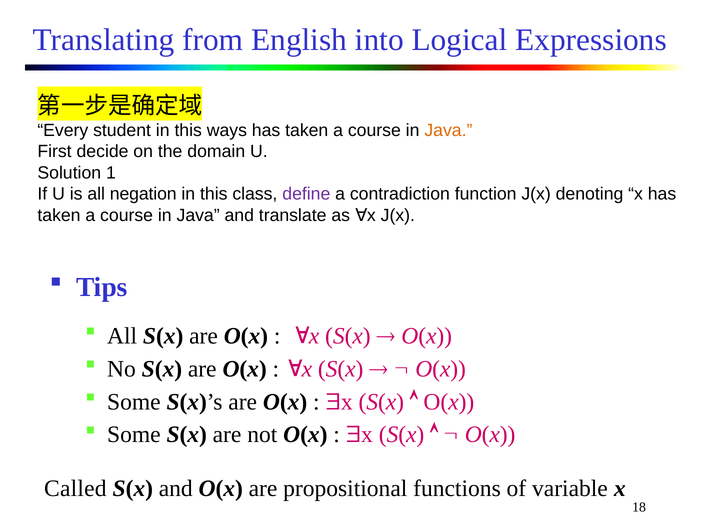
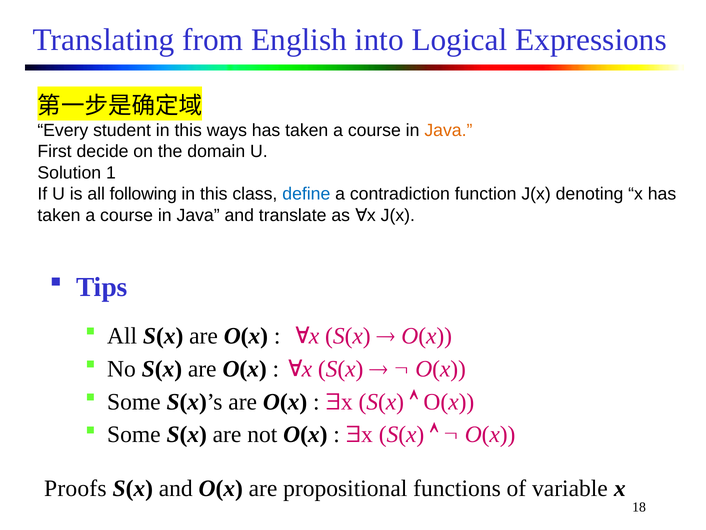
negation: negation -> following
define colour: purple -> blue
Called: Called -> Proofs
